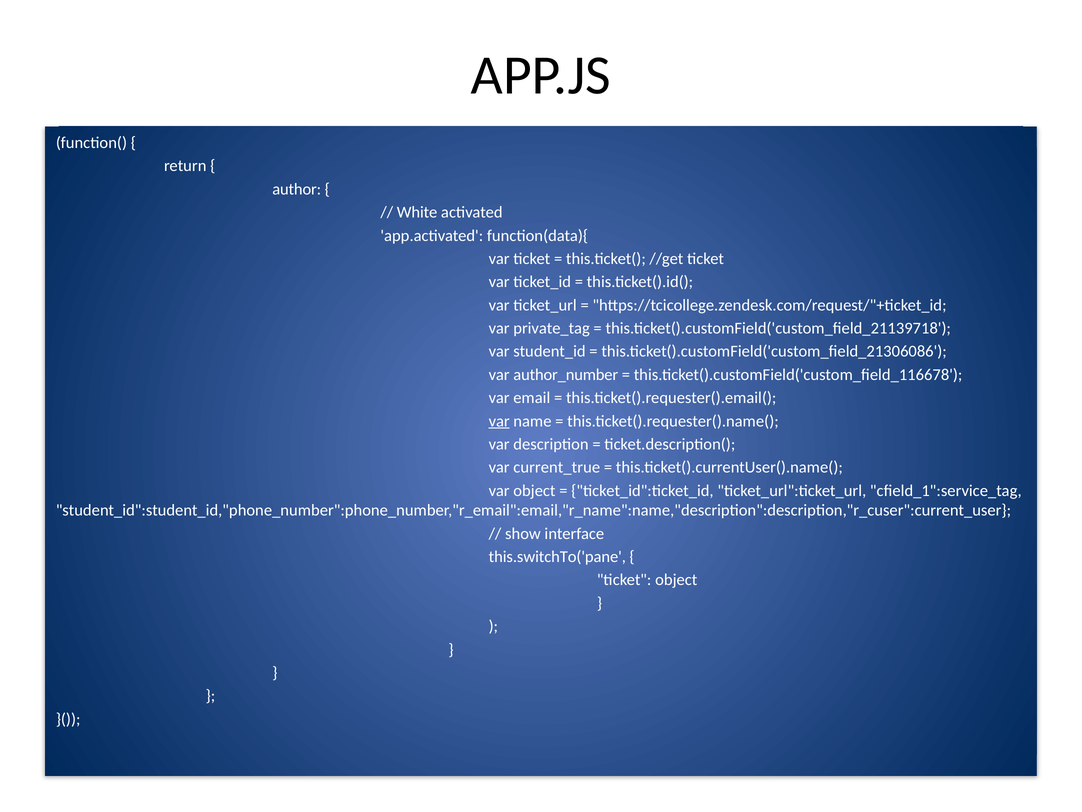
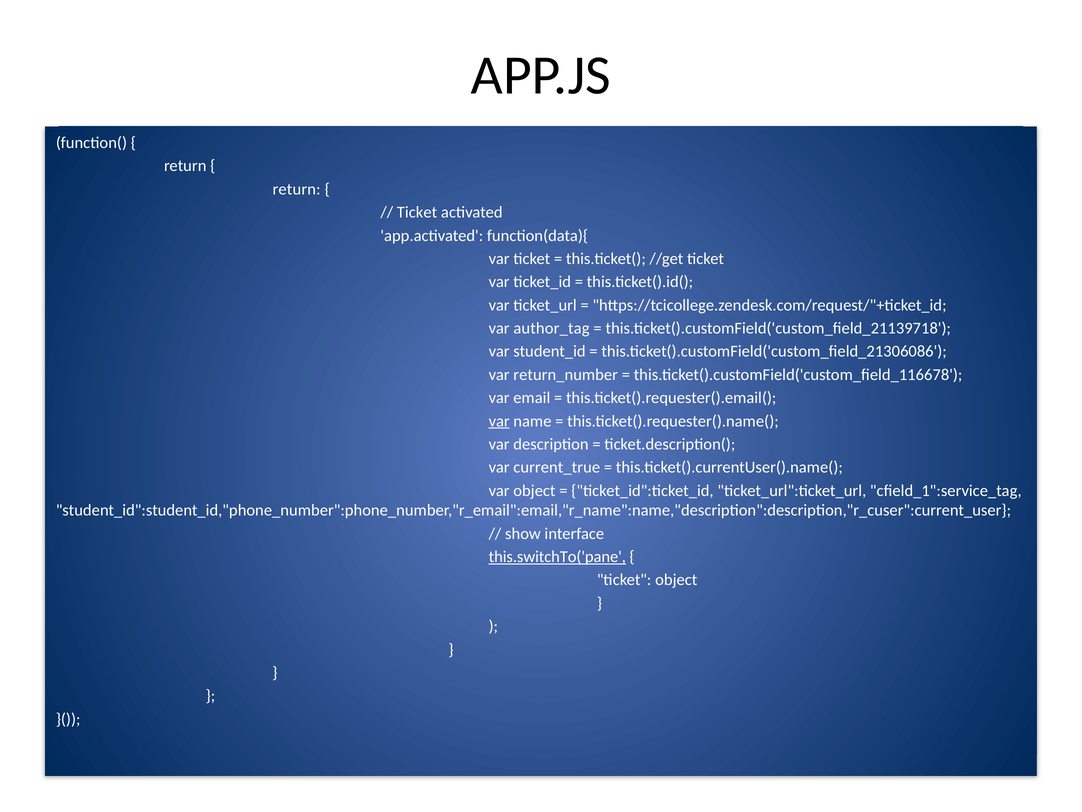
author at (297, 189): author -> return
White at (417, 212): White -> Ticket
private_tag: private_tag -> author_tag
author_number: author_number -> return_number
this.switchTo('pane underline: none -> present
